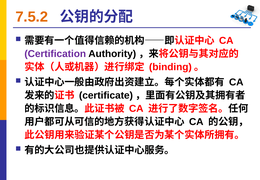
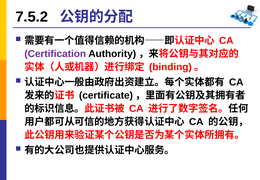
7.5.2 colour: orange -> black
